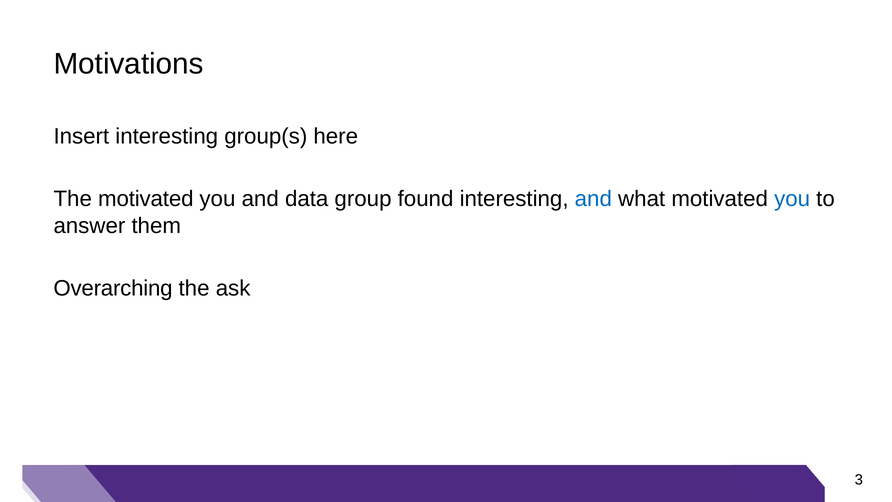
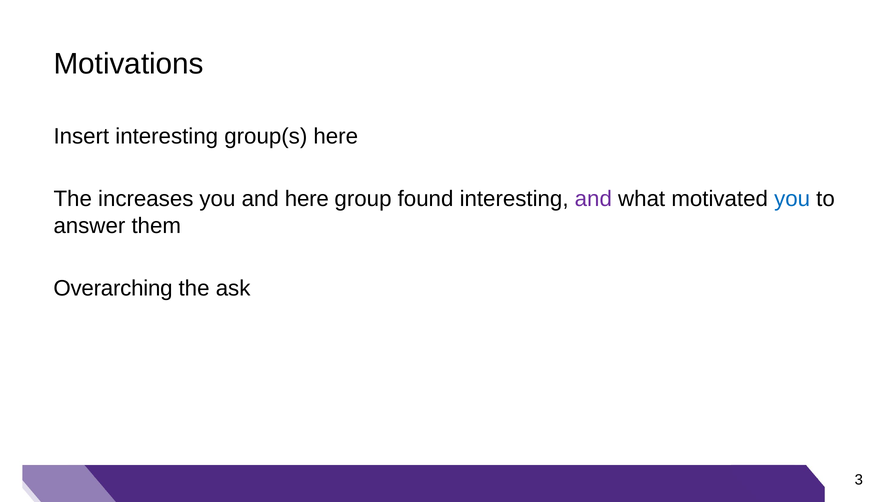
The motivated: motivated -> increases
and data: data -> here
and at (593, 199) colour: blue -> purple
